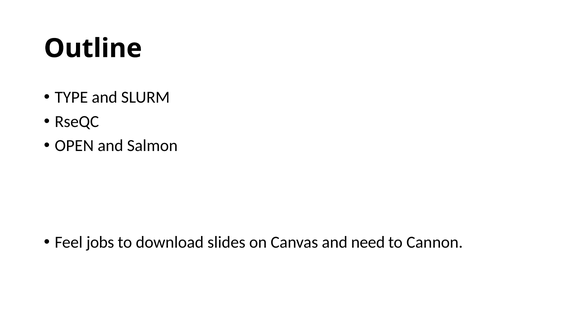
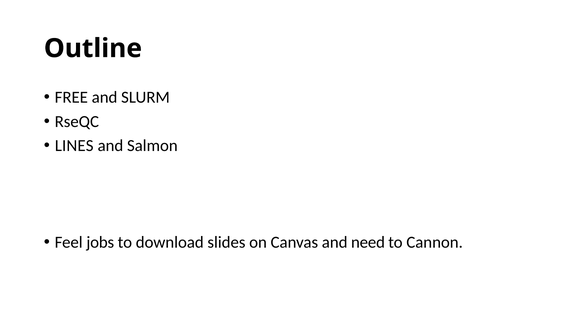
TYPE: TYPE -> FREE
OPEN: OPEN -> LINES
